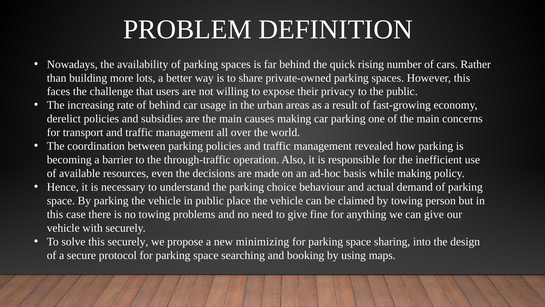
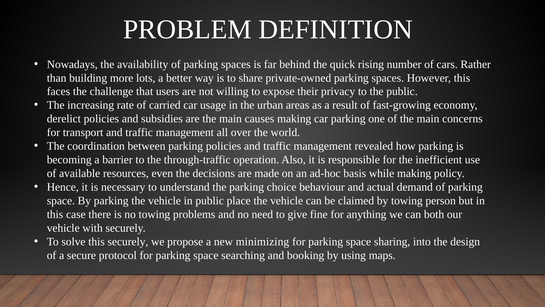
of behind: behind -> carried
can give: give -> both
